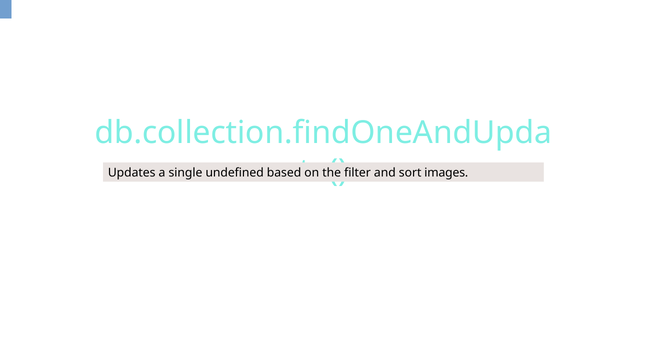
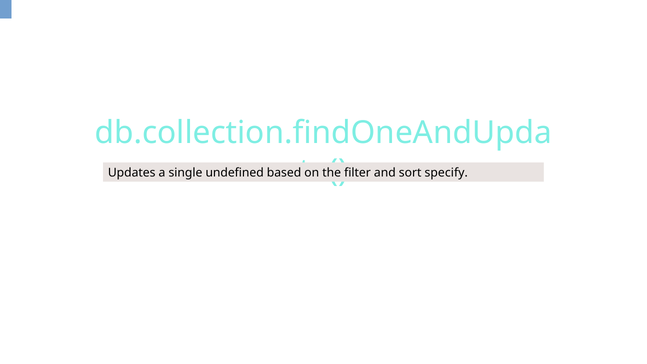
images: images -> specify
